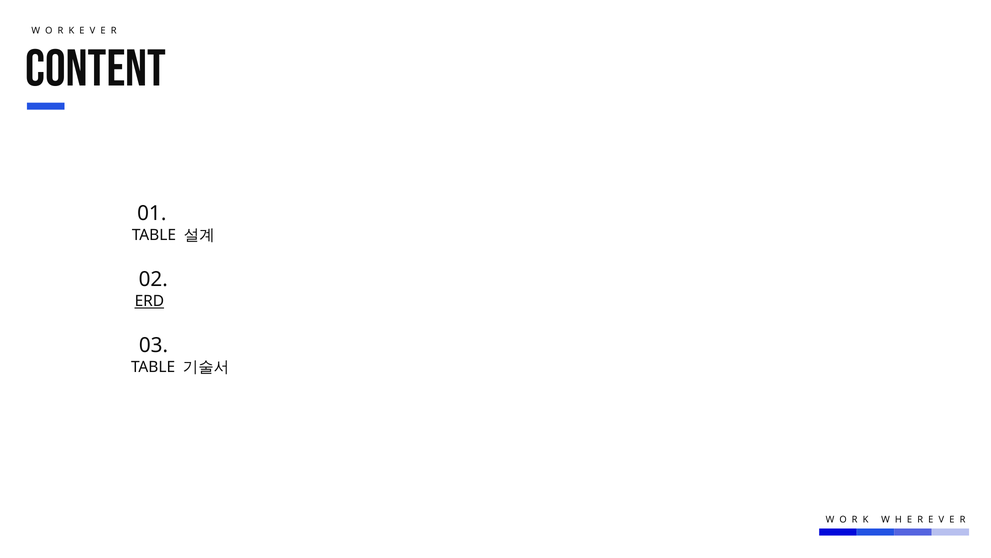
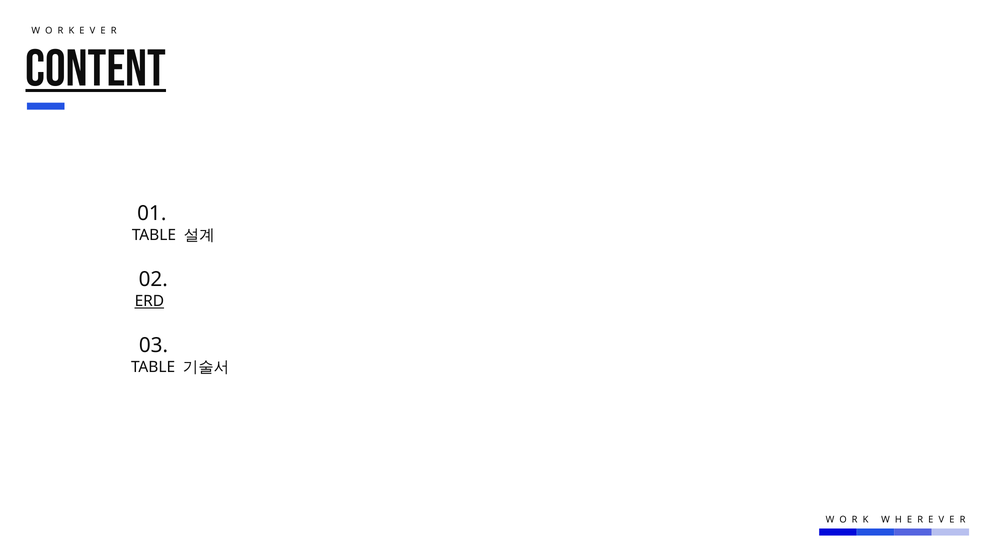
CONTENT underline: none -> present
